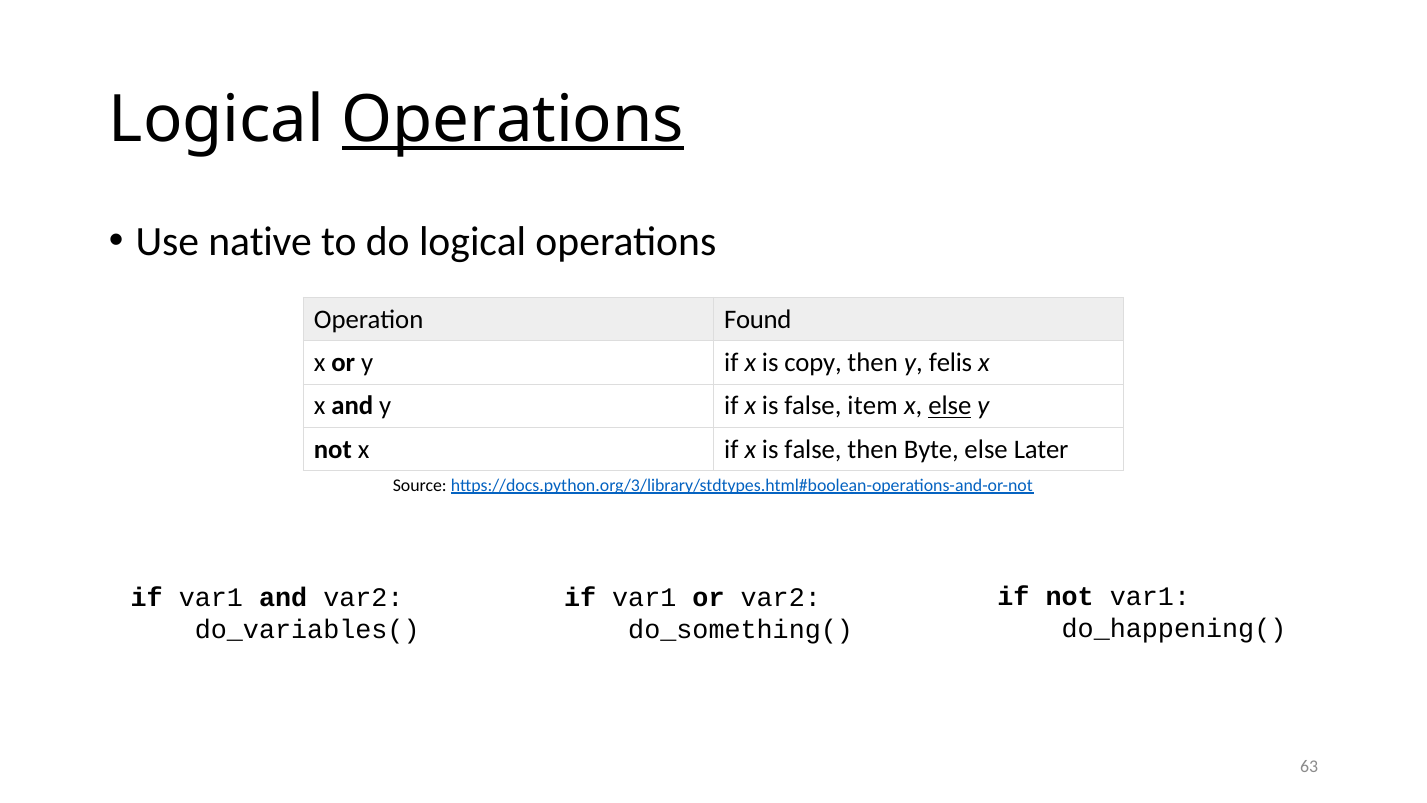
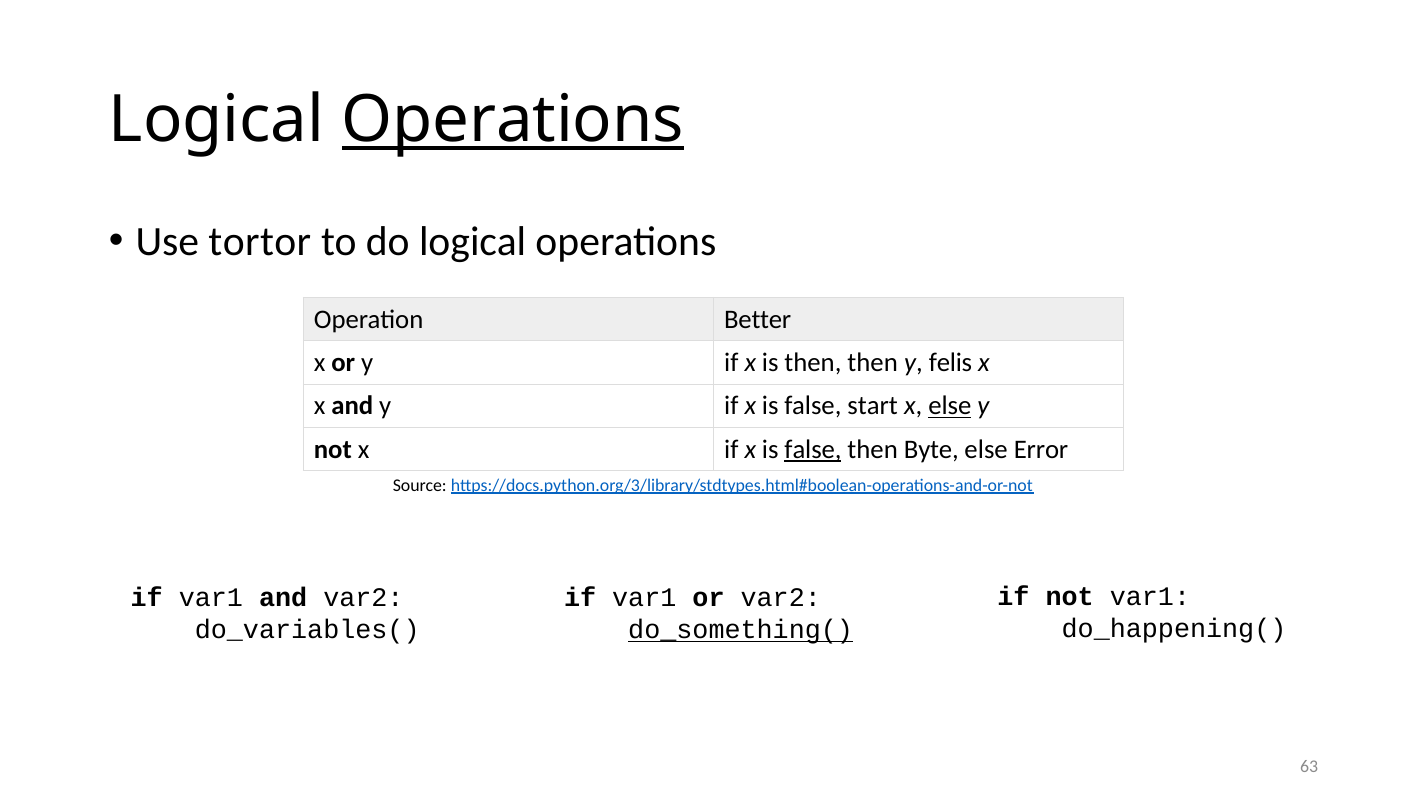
native: native -> tortor
Found: Found -> Better
is copy: copy -> then
item: item -> start
false at (813, 449) underline: none -> present
Later: Later -> Error
do_something( underline: none -> present
